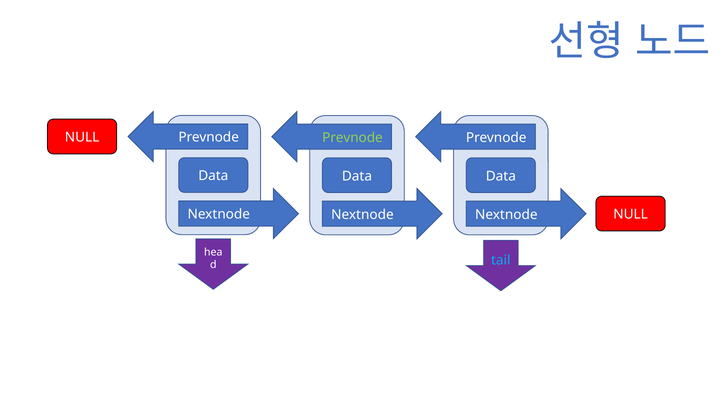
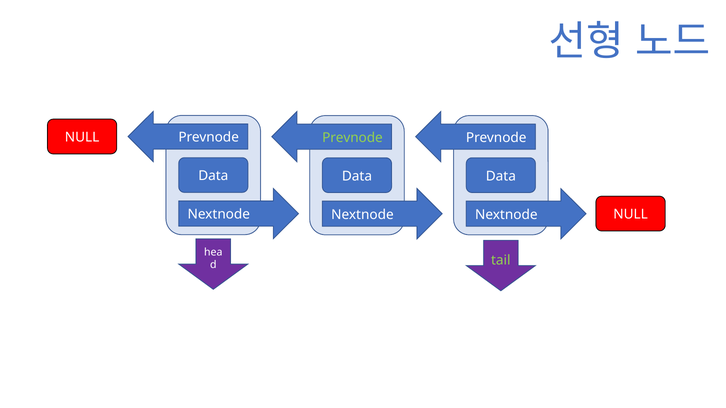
tail colour: light blue -> light green
